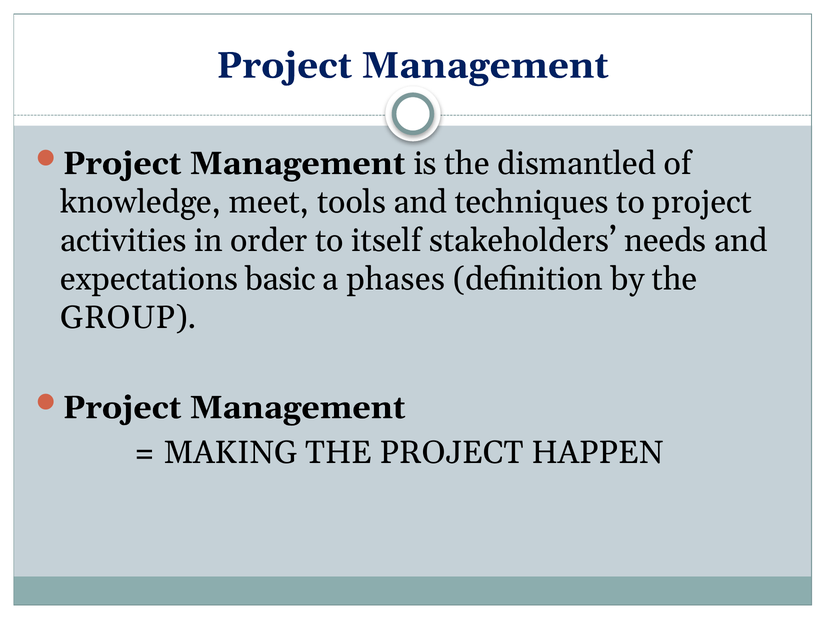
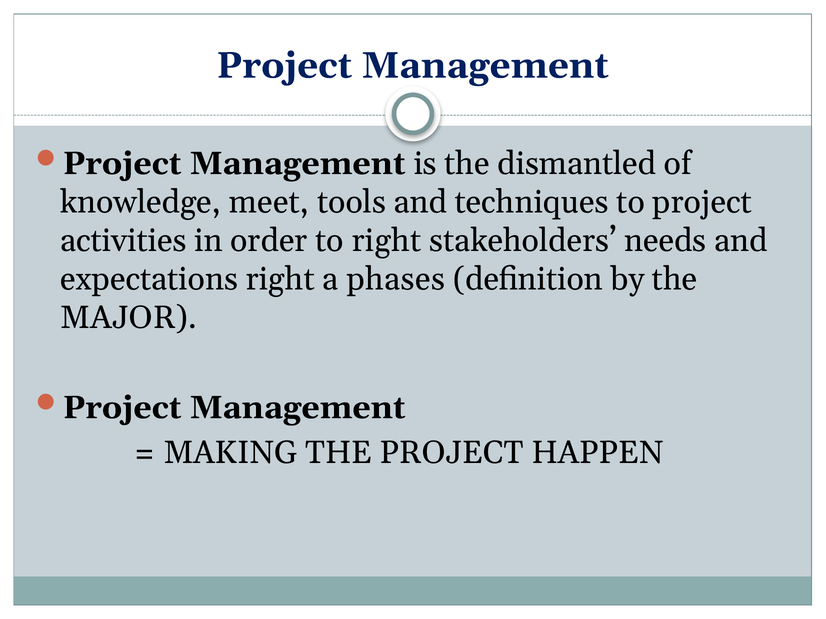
to itself: itself -> right
expectations basic: basic -> right
GROUP: GROUP -> MAJOR
